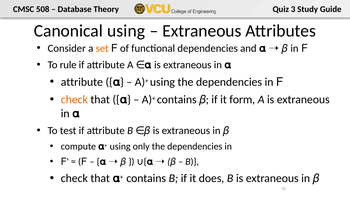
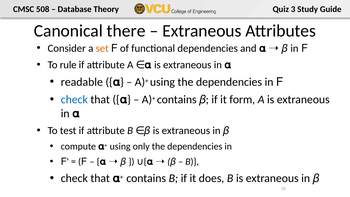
Canonical using: using -> there
attribute at (82, 82): attribute -> readable
check at (74, 100) colour: orange -> blue
